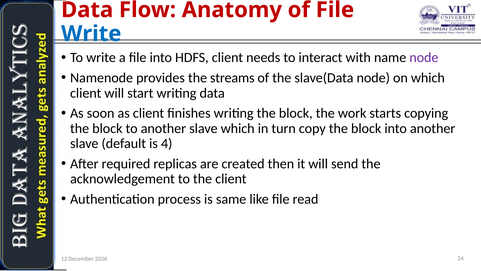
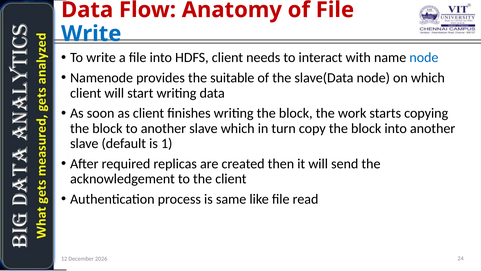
node at (424, 58) colour: purple -> blue
streams: streams -> suitable
4: 4 -> 1
